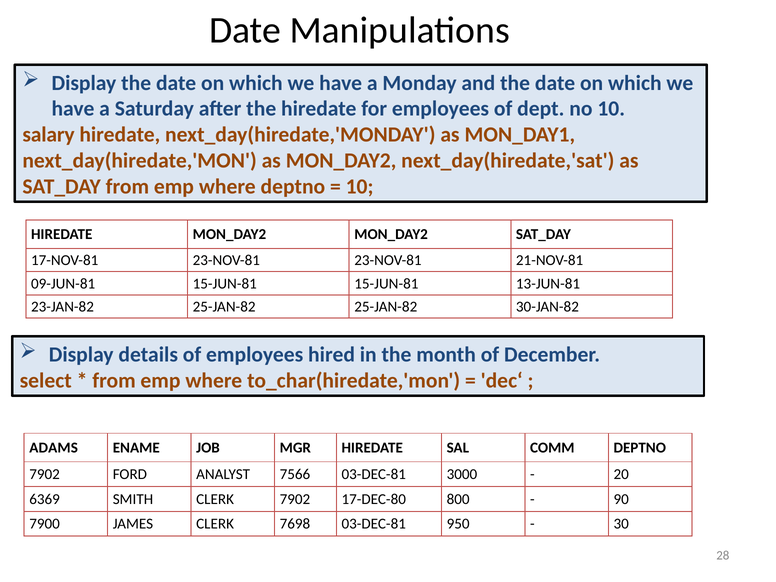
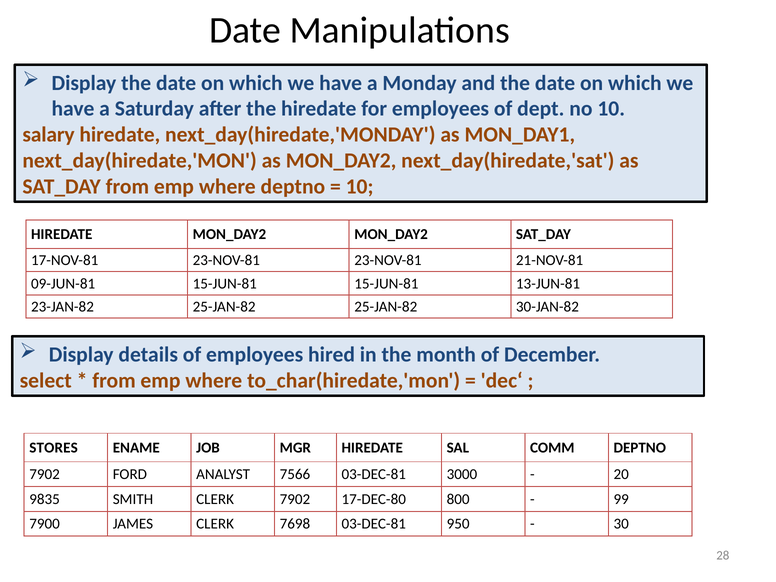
ADAMS: ADAMS -> STORES
6369: 6369 -> 9835
90: 90 -> 99
